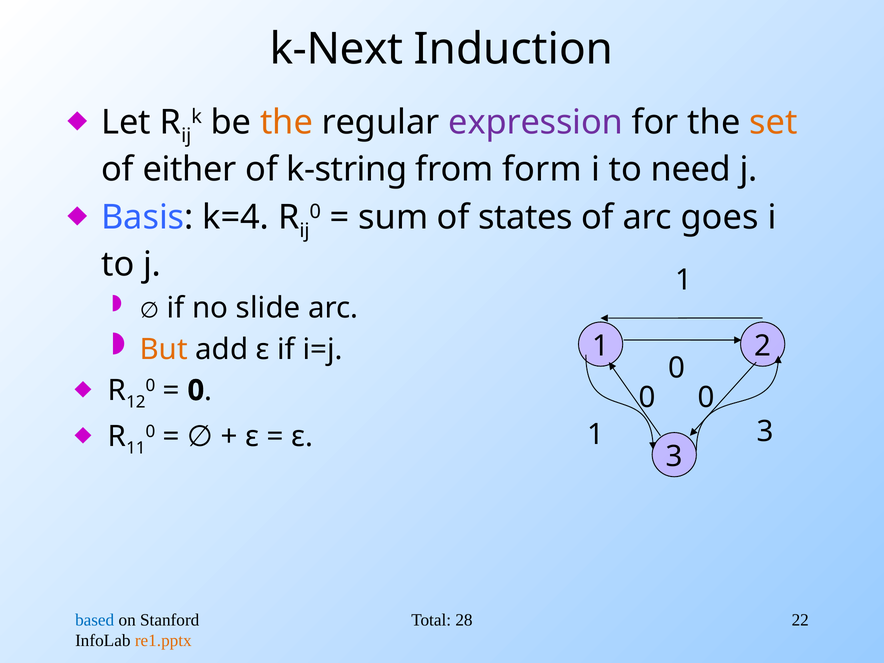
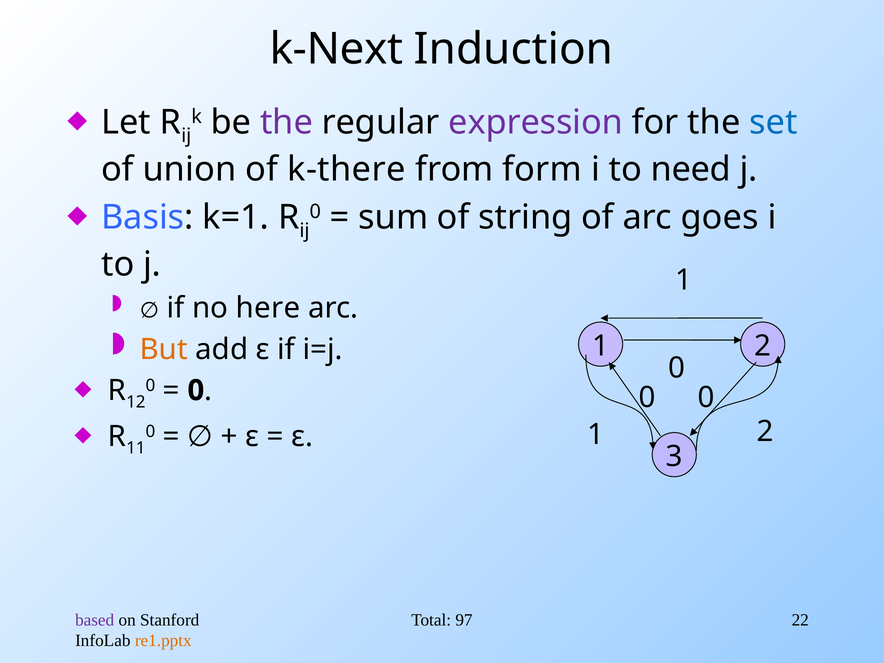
the at (287, 122) colour: orange -> purple
set colour: orange -> blue
either: either -> union
k-string: k-string -> k-there
k=4: k=4 -> k=1
states: states -> string
slide: slide -> here
3 at (765, 431): 3 -> 2
based colour: blue -> purple
28: 28 -> 97
